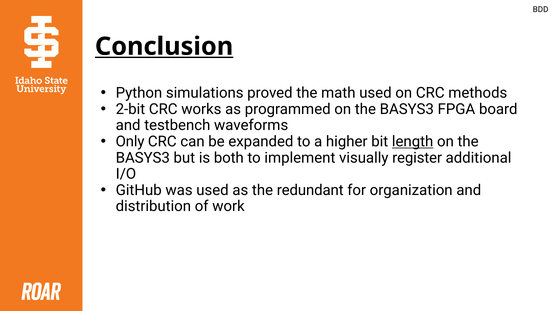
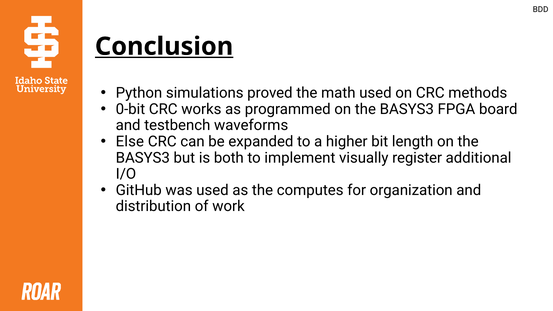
2-bit: 2-bit -> 0-bit
Only: Only -> Else
length underline: present -> none
redundant: redundant -> computes
